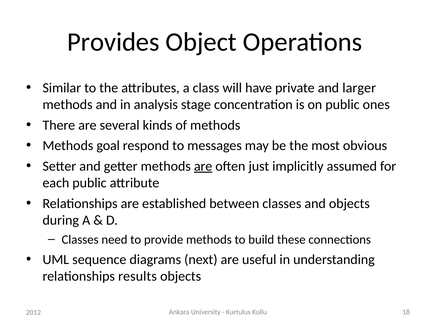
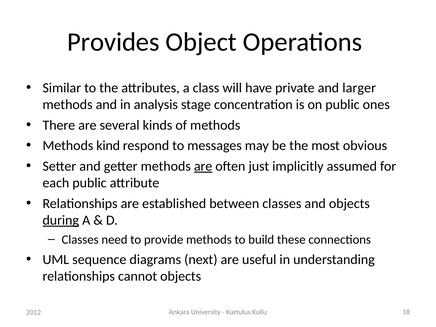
goal: goal -> kind
during underline: none -> present
results: results -> cannot
